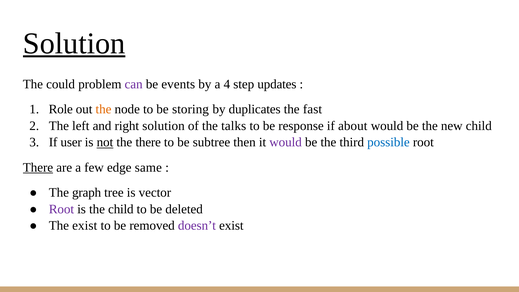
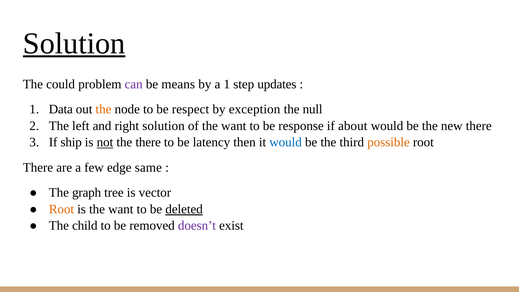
events: events -> means
a 4: 4 -> 1
Role: Role -> Data
storing: storing -> respect
duplicates: duplicates -> exception
fast: fast -> null
of the talks: talks -> want
new child: child -> there
user: user -> ship
subtree: subtree -> latency
would at (286, 142) colour: purple -> blue
possible colour: blue -> orange
There at (38, 167) underline: present -> none
Root at (61, 209) colour: purple -> orange
is the child: child -> want
deleted underline: none -> present
The exist: exist -> child
